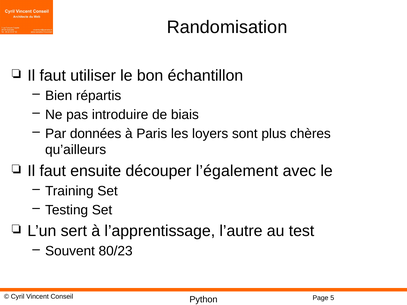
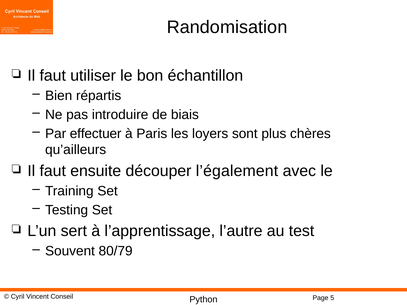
données: données -> effectuer
80/23: 80/23 -> 80/79
